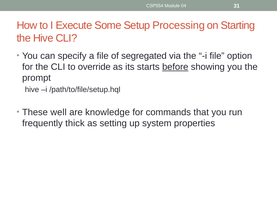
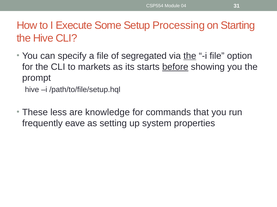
the at (190, 56) underline: none -> present
override: override -> markets
well: well -> less
thick: thick -> eave
